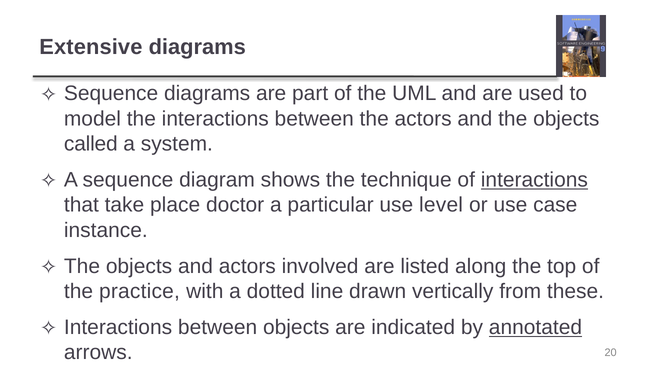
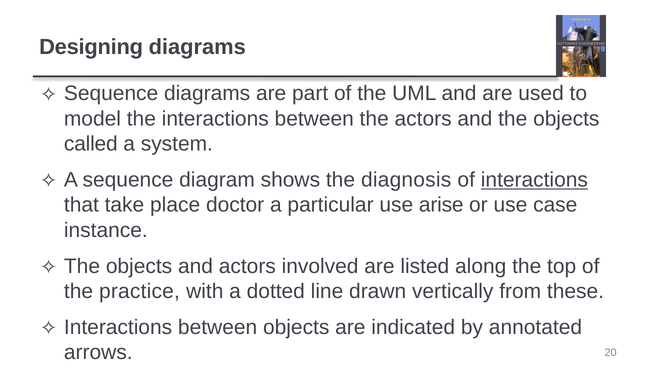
Extensive: Extensive -> Designing
technique: technique -> diagnosis
level: level -> arise
annotated underline: present -> none
